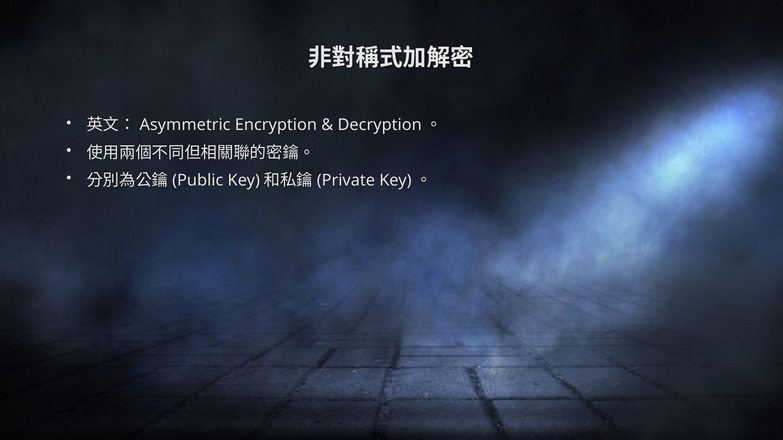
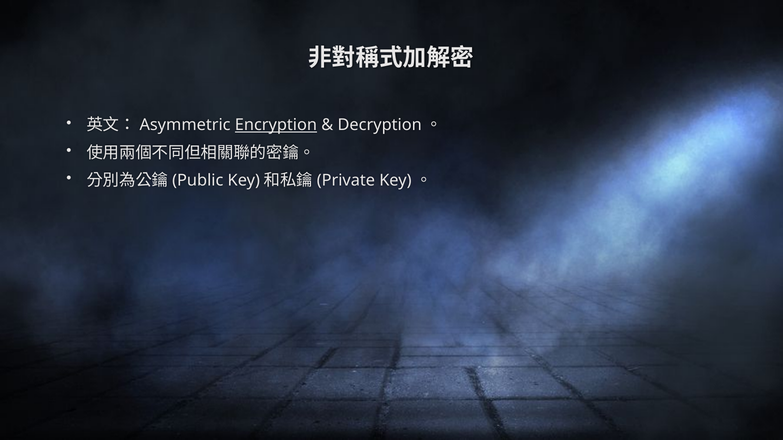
Encryption underline: none -> present
